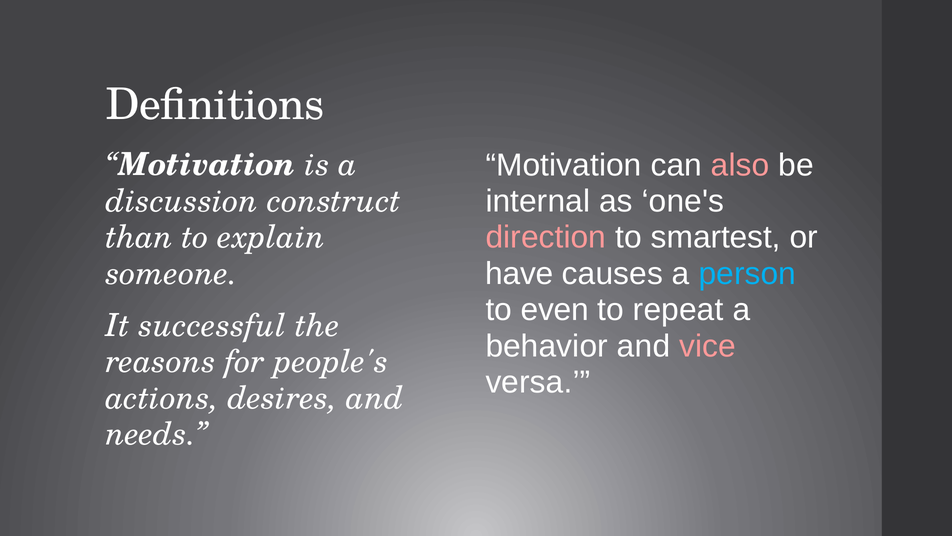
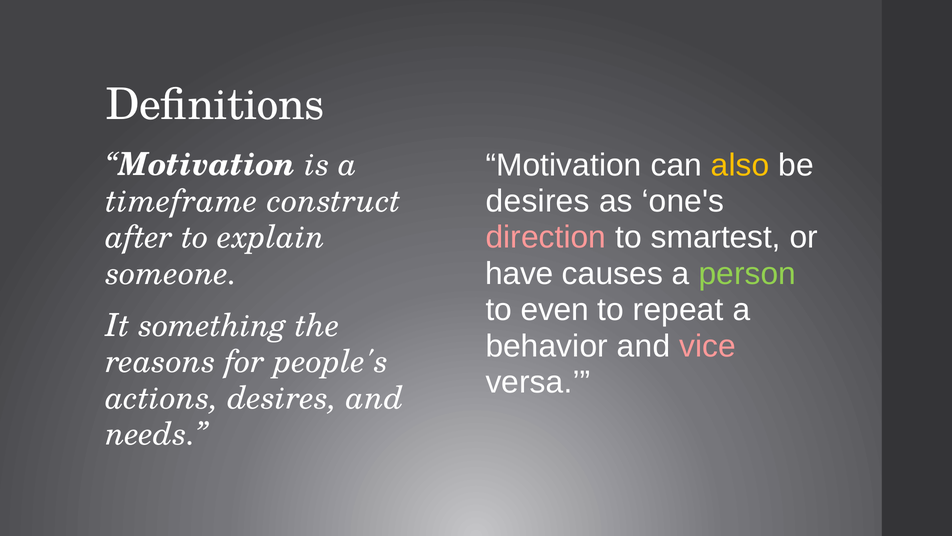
also colour: pink -> yellow
internal at (538, 201): internal -> desires
discussion: discussion -> timeframe
than: than -> after
person colour: light blue -> light green
successful: successful -> something
